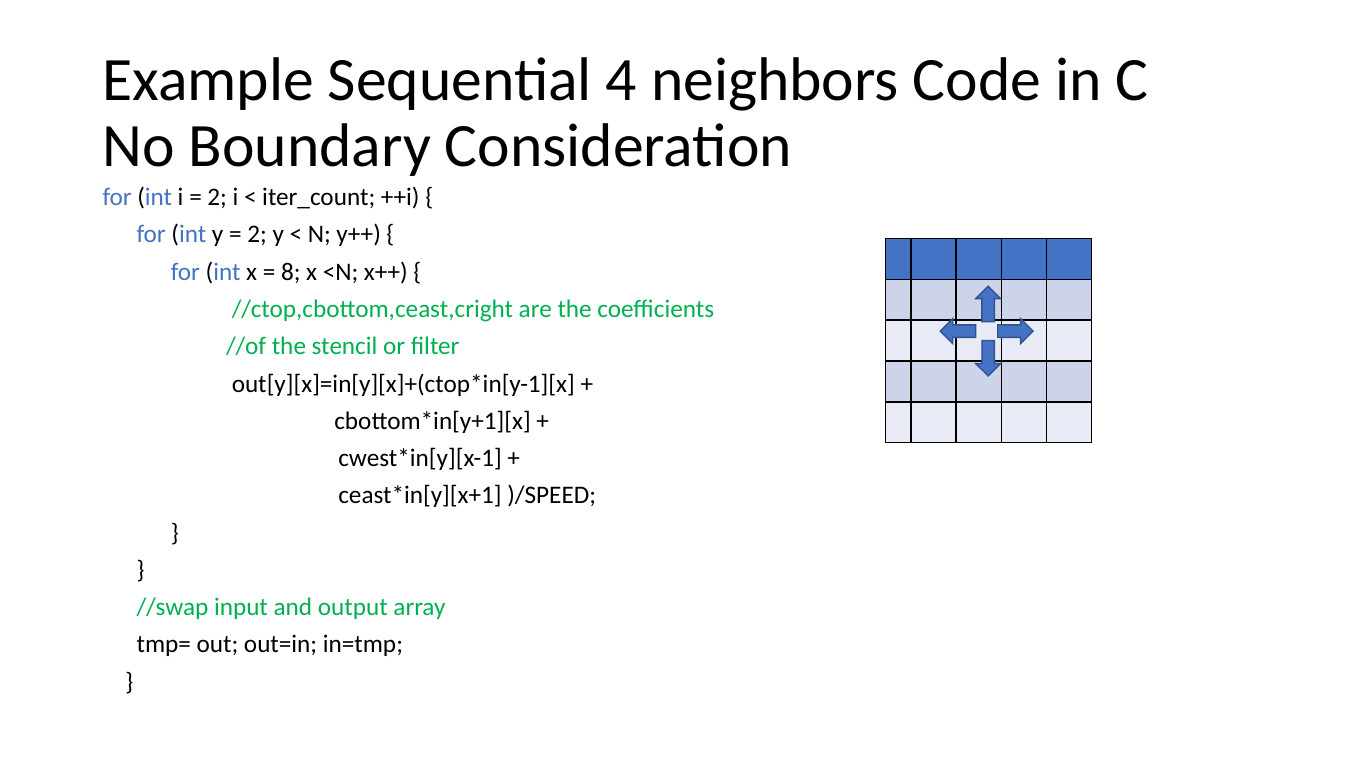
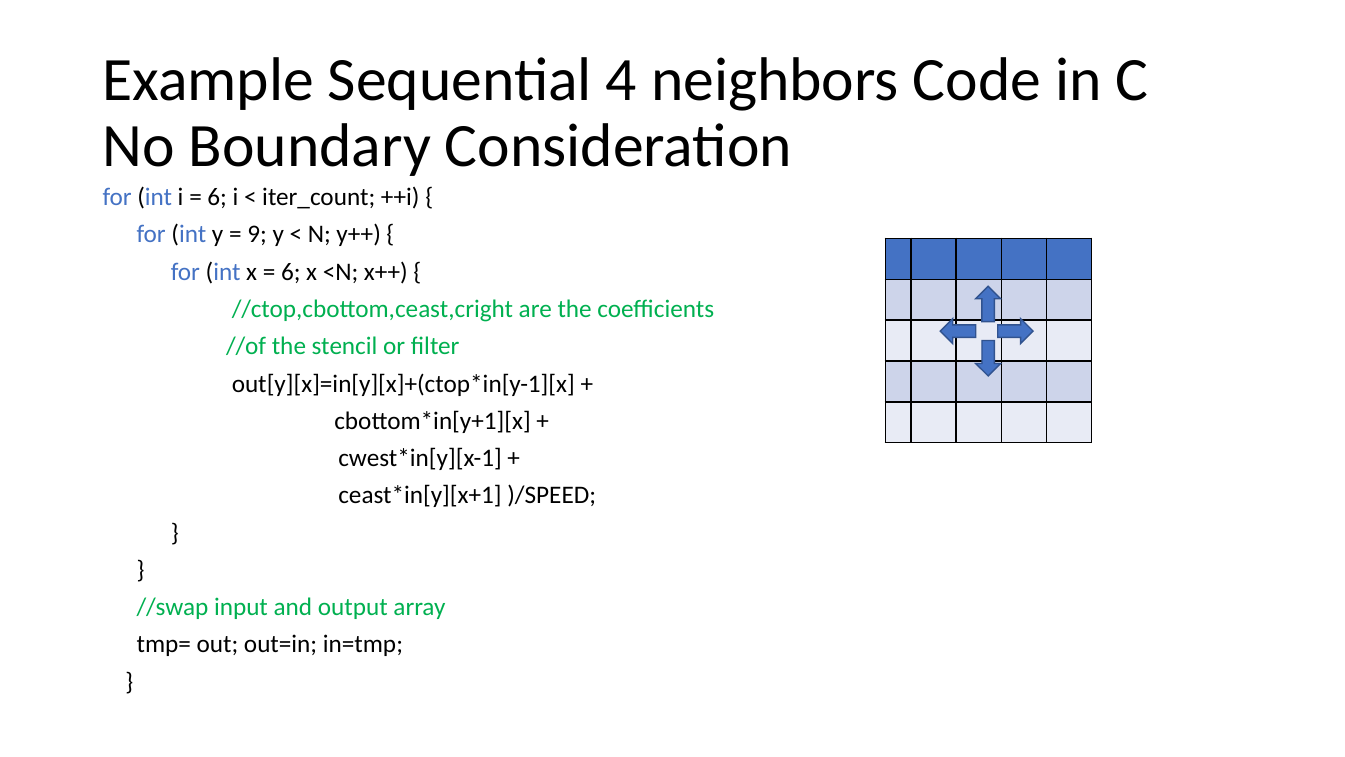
2 at (217, 197): 2 -> 6
2 at (257, 234): 2 -> 9
8 at (291, 272): 8 -> 6
